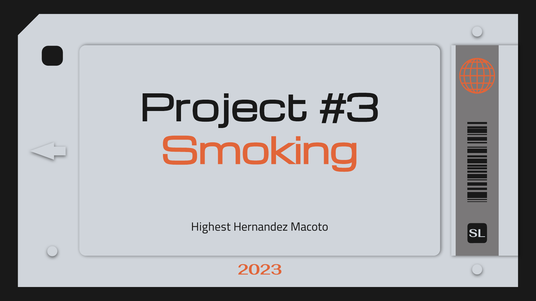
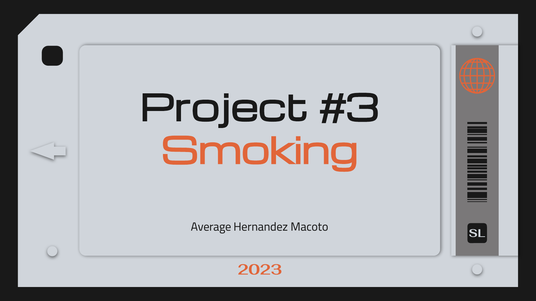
Highest: Highest -> Average
